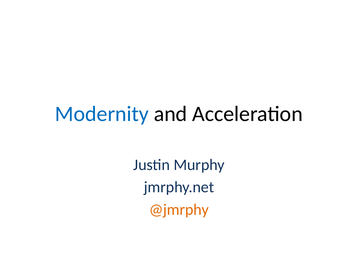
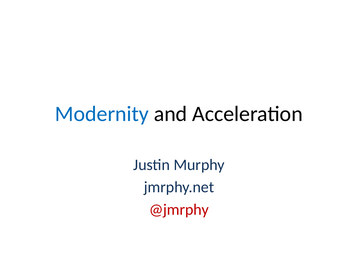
@jmrphy colour: orange -> red
